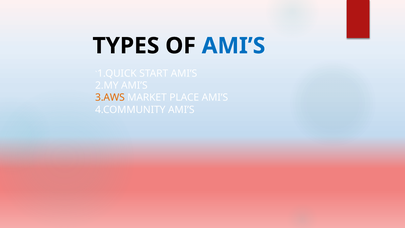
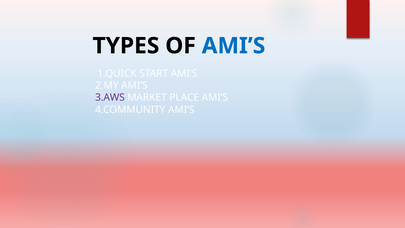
3.AWS colour: orange -> purple
